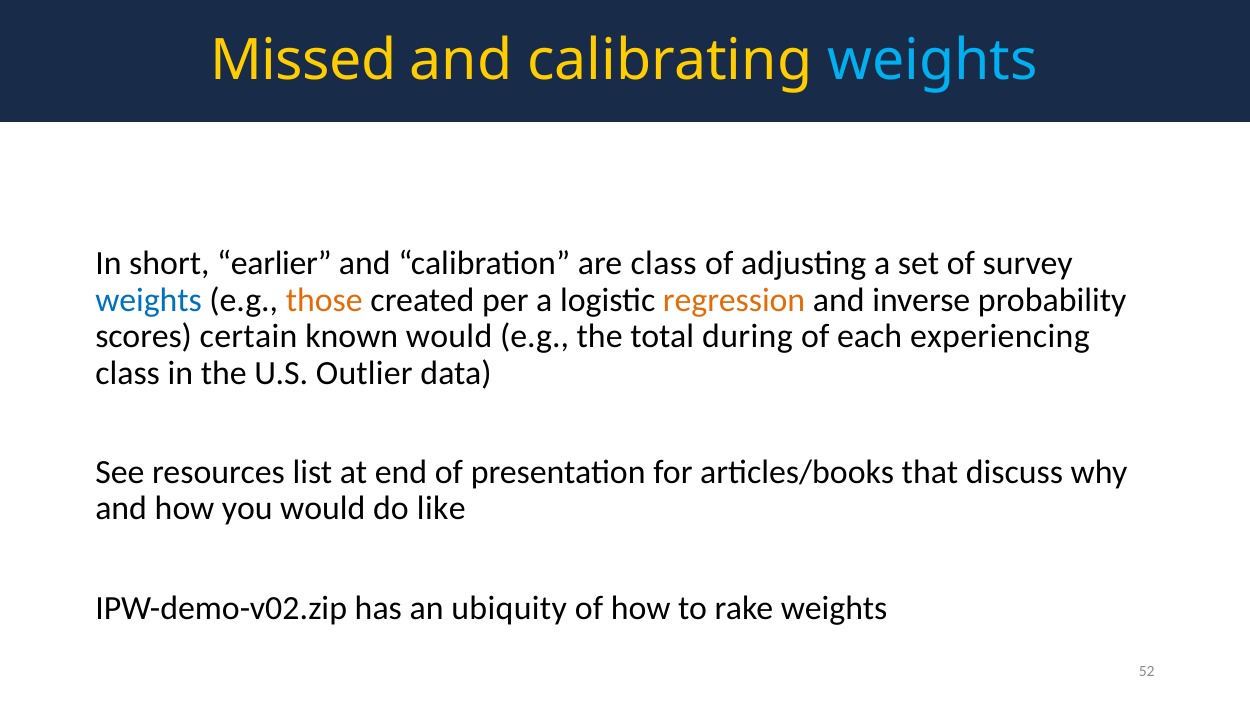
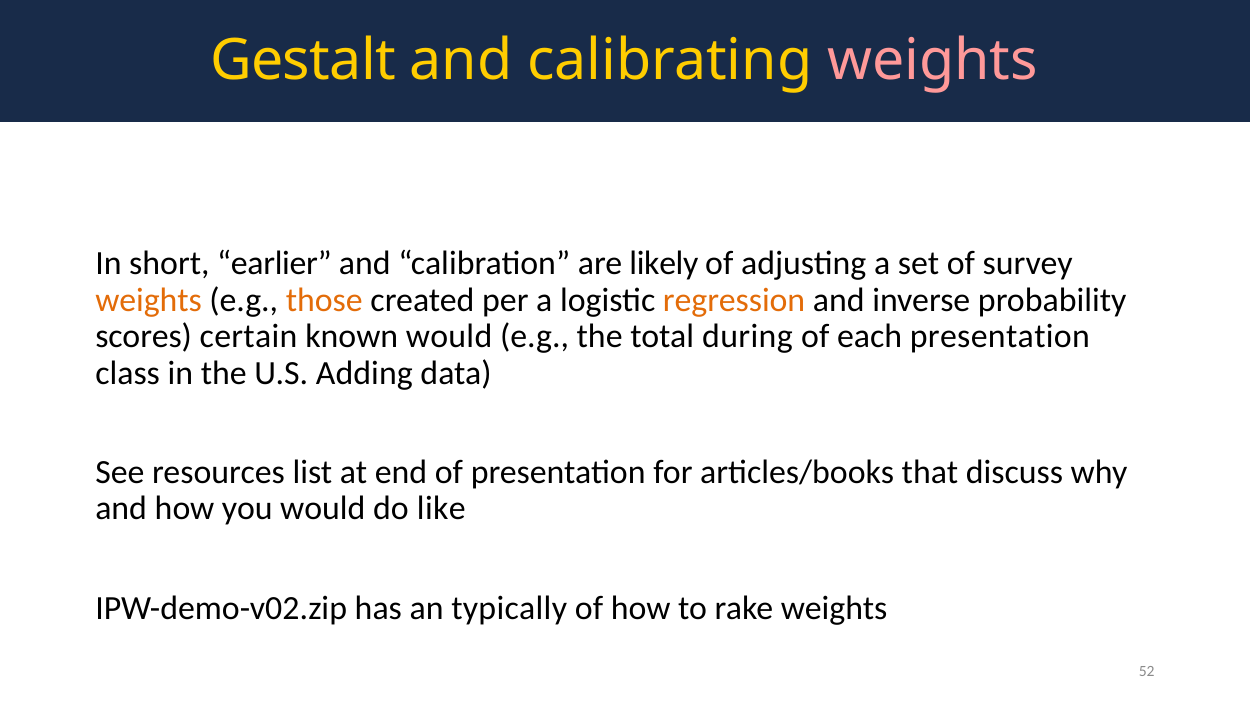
Missed: Missed -> Gestalt
weights at (933, 61) colour: light blue -> pink
are class: class -> likely
weights at (149, 300) colour: blue -> orange
each experiencing: experiencing -> presentation
Outlier: Outlier -> Adding
ubiquity: ubiquity -> typically
